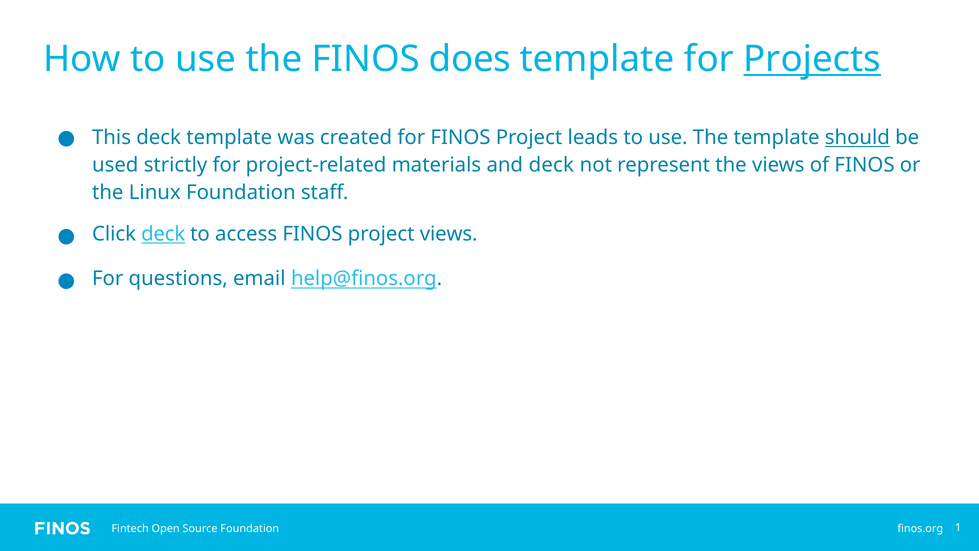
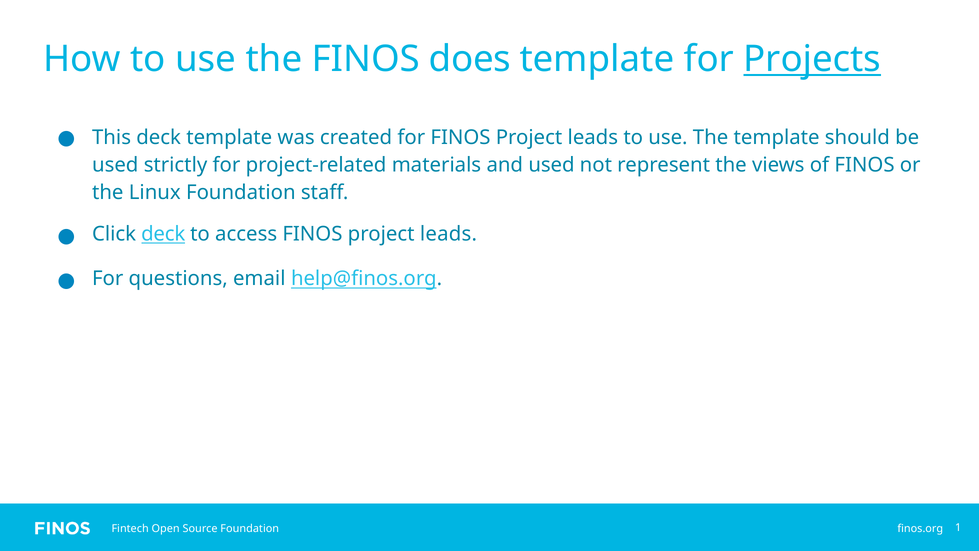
should underline: present -> none
and deck: deck -> used
access FINOS project views: views -> leads
